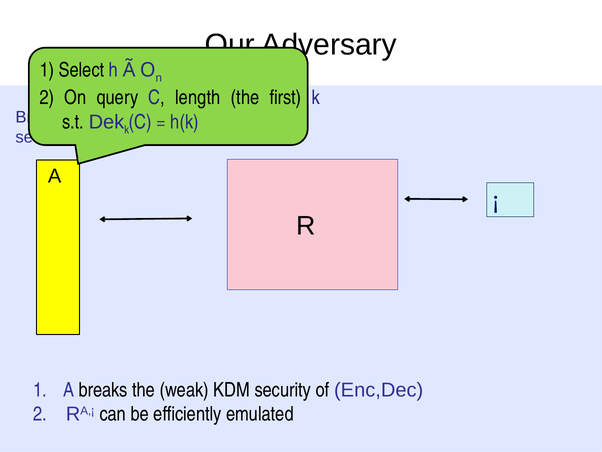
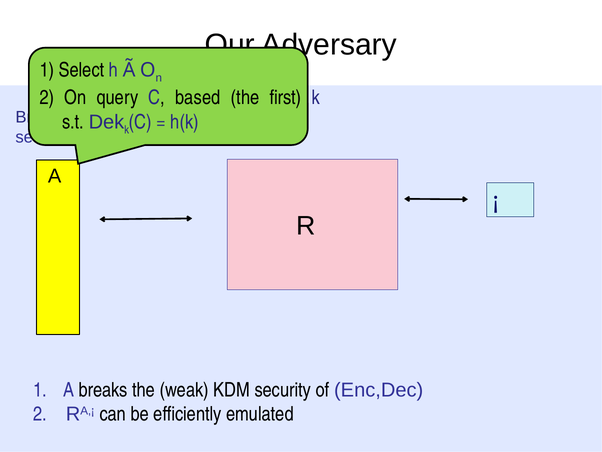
length: length -> based
